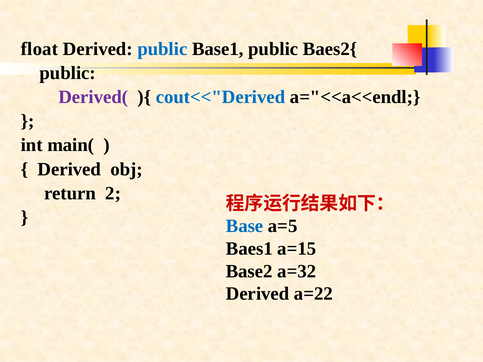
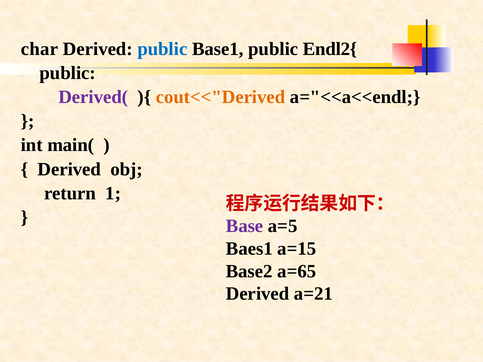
float: float -> char
Baes2{: Baes2{ -> Endl2{
cout<<"Derived colour: blue -> orange
2: 2 -> 1
Base colour: blue -> purple
a=32: a=32 -> a=65
a=22: a=22 -> a=21
